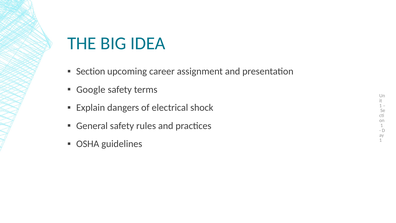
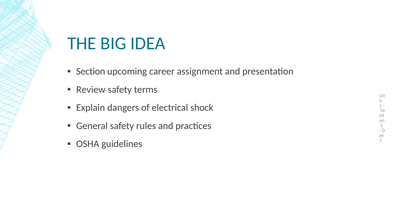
Google: Google -> Review
